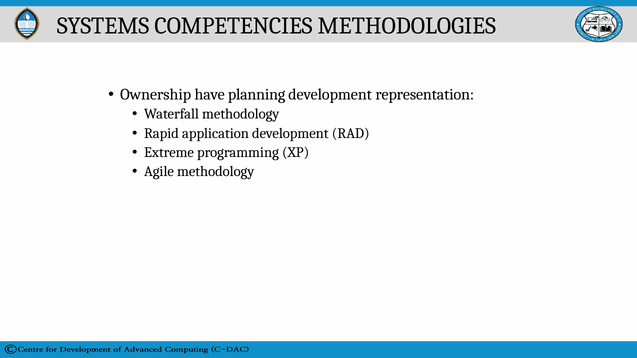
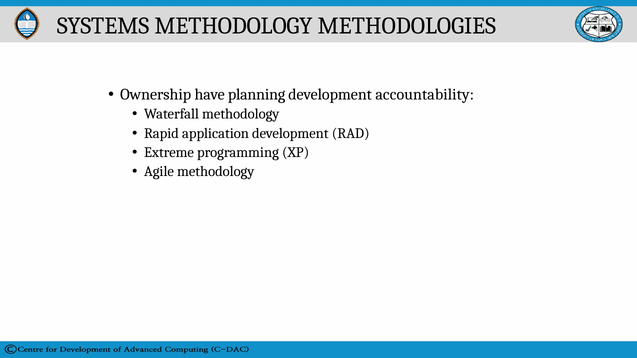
SYSTEMS COMPETENCIES: COMPETENCIES -> METHODOLOGY
representation: representation -> accountability
